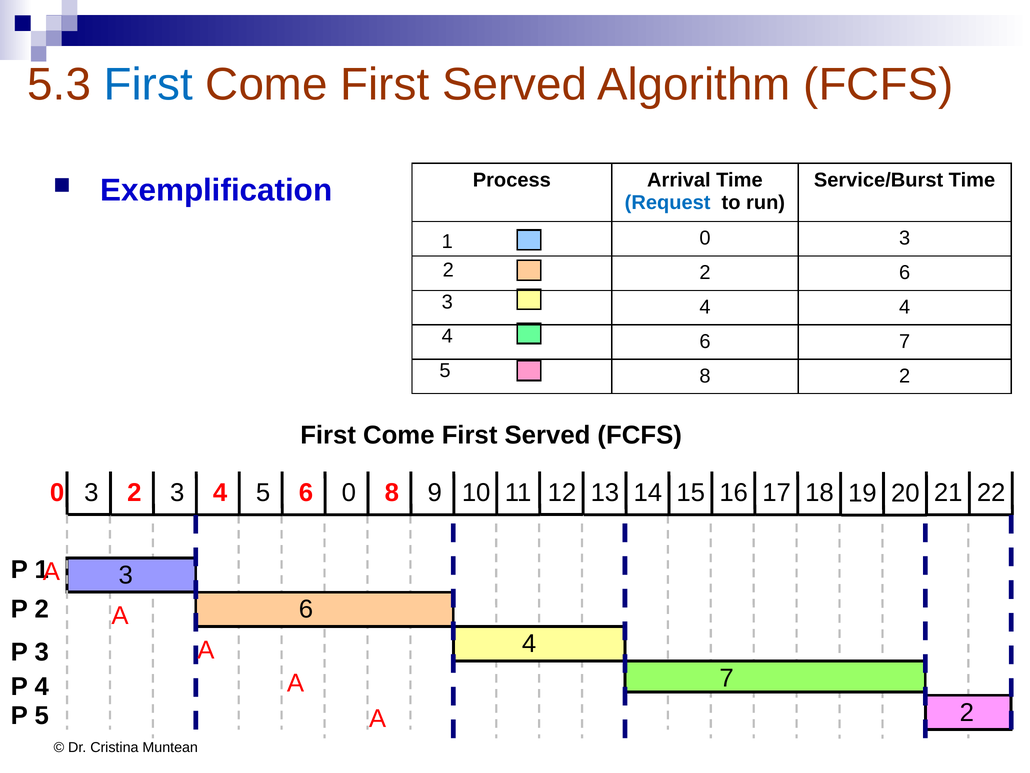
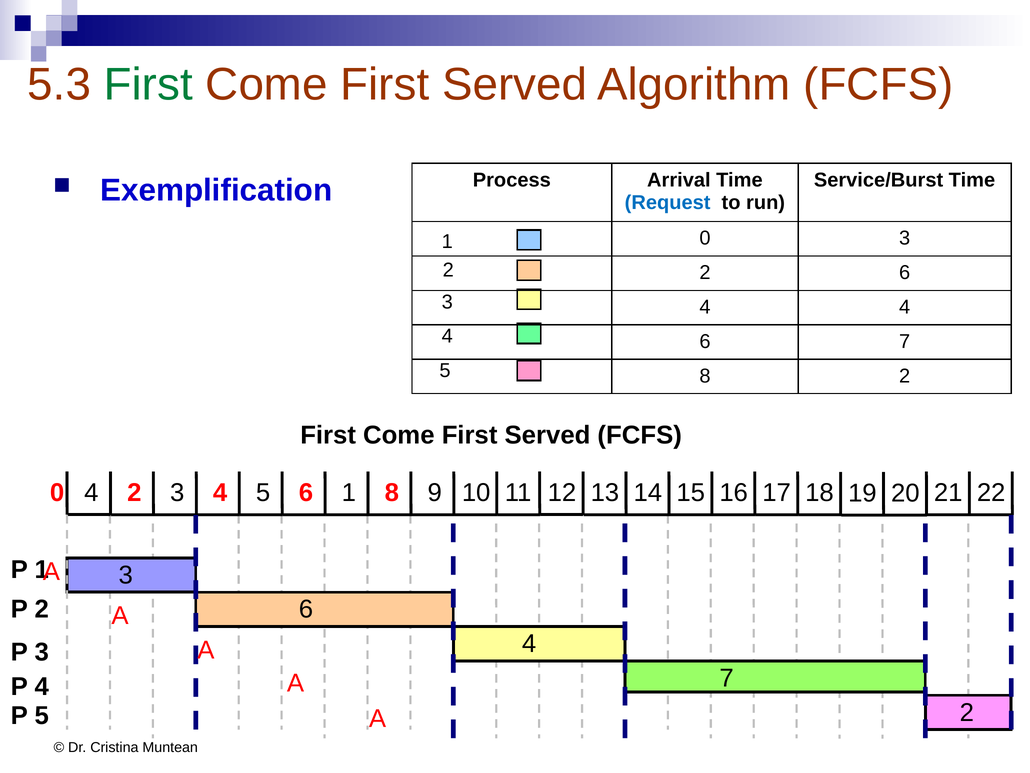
First at (148, 85) colour: blue -> green
3 at (91, 492): 3 -> 4
6 0: 0 -> 1
